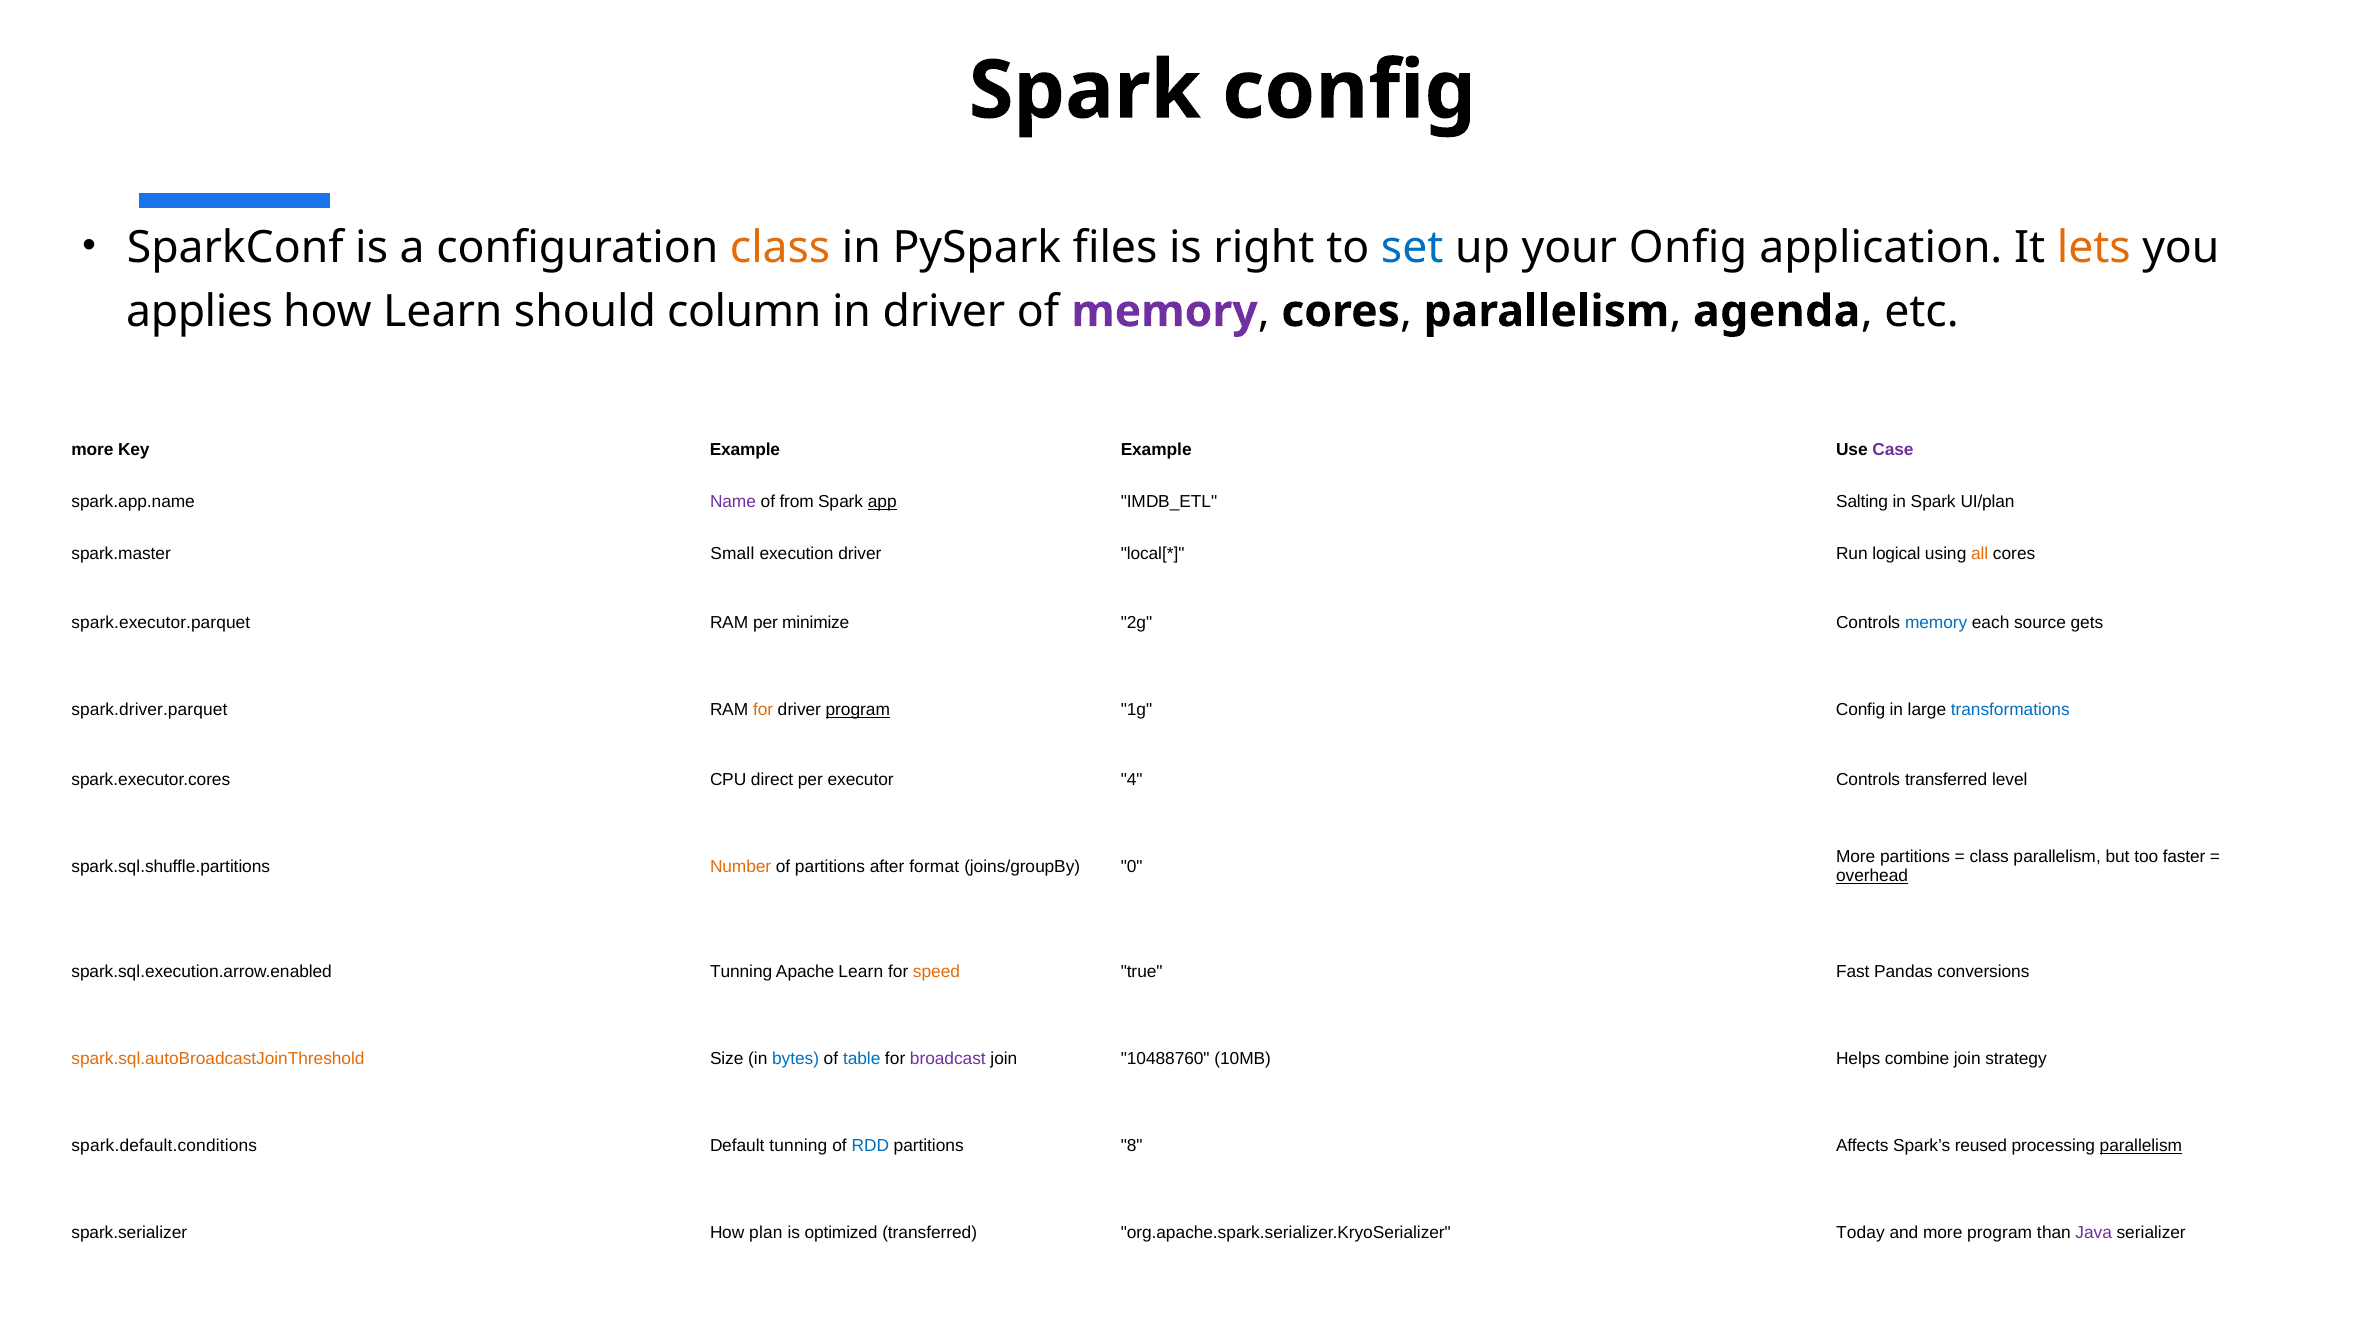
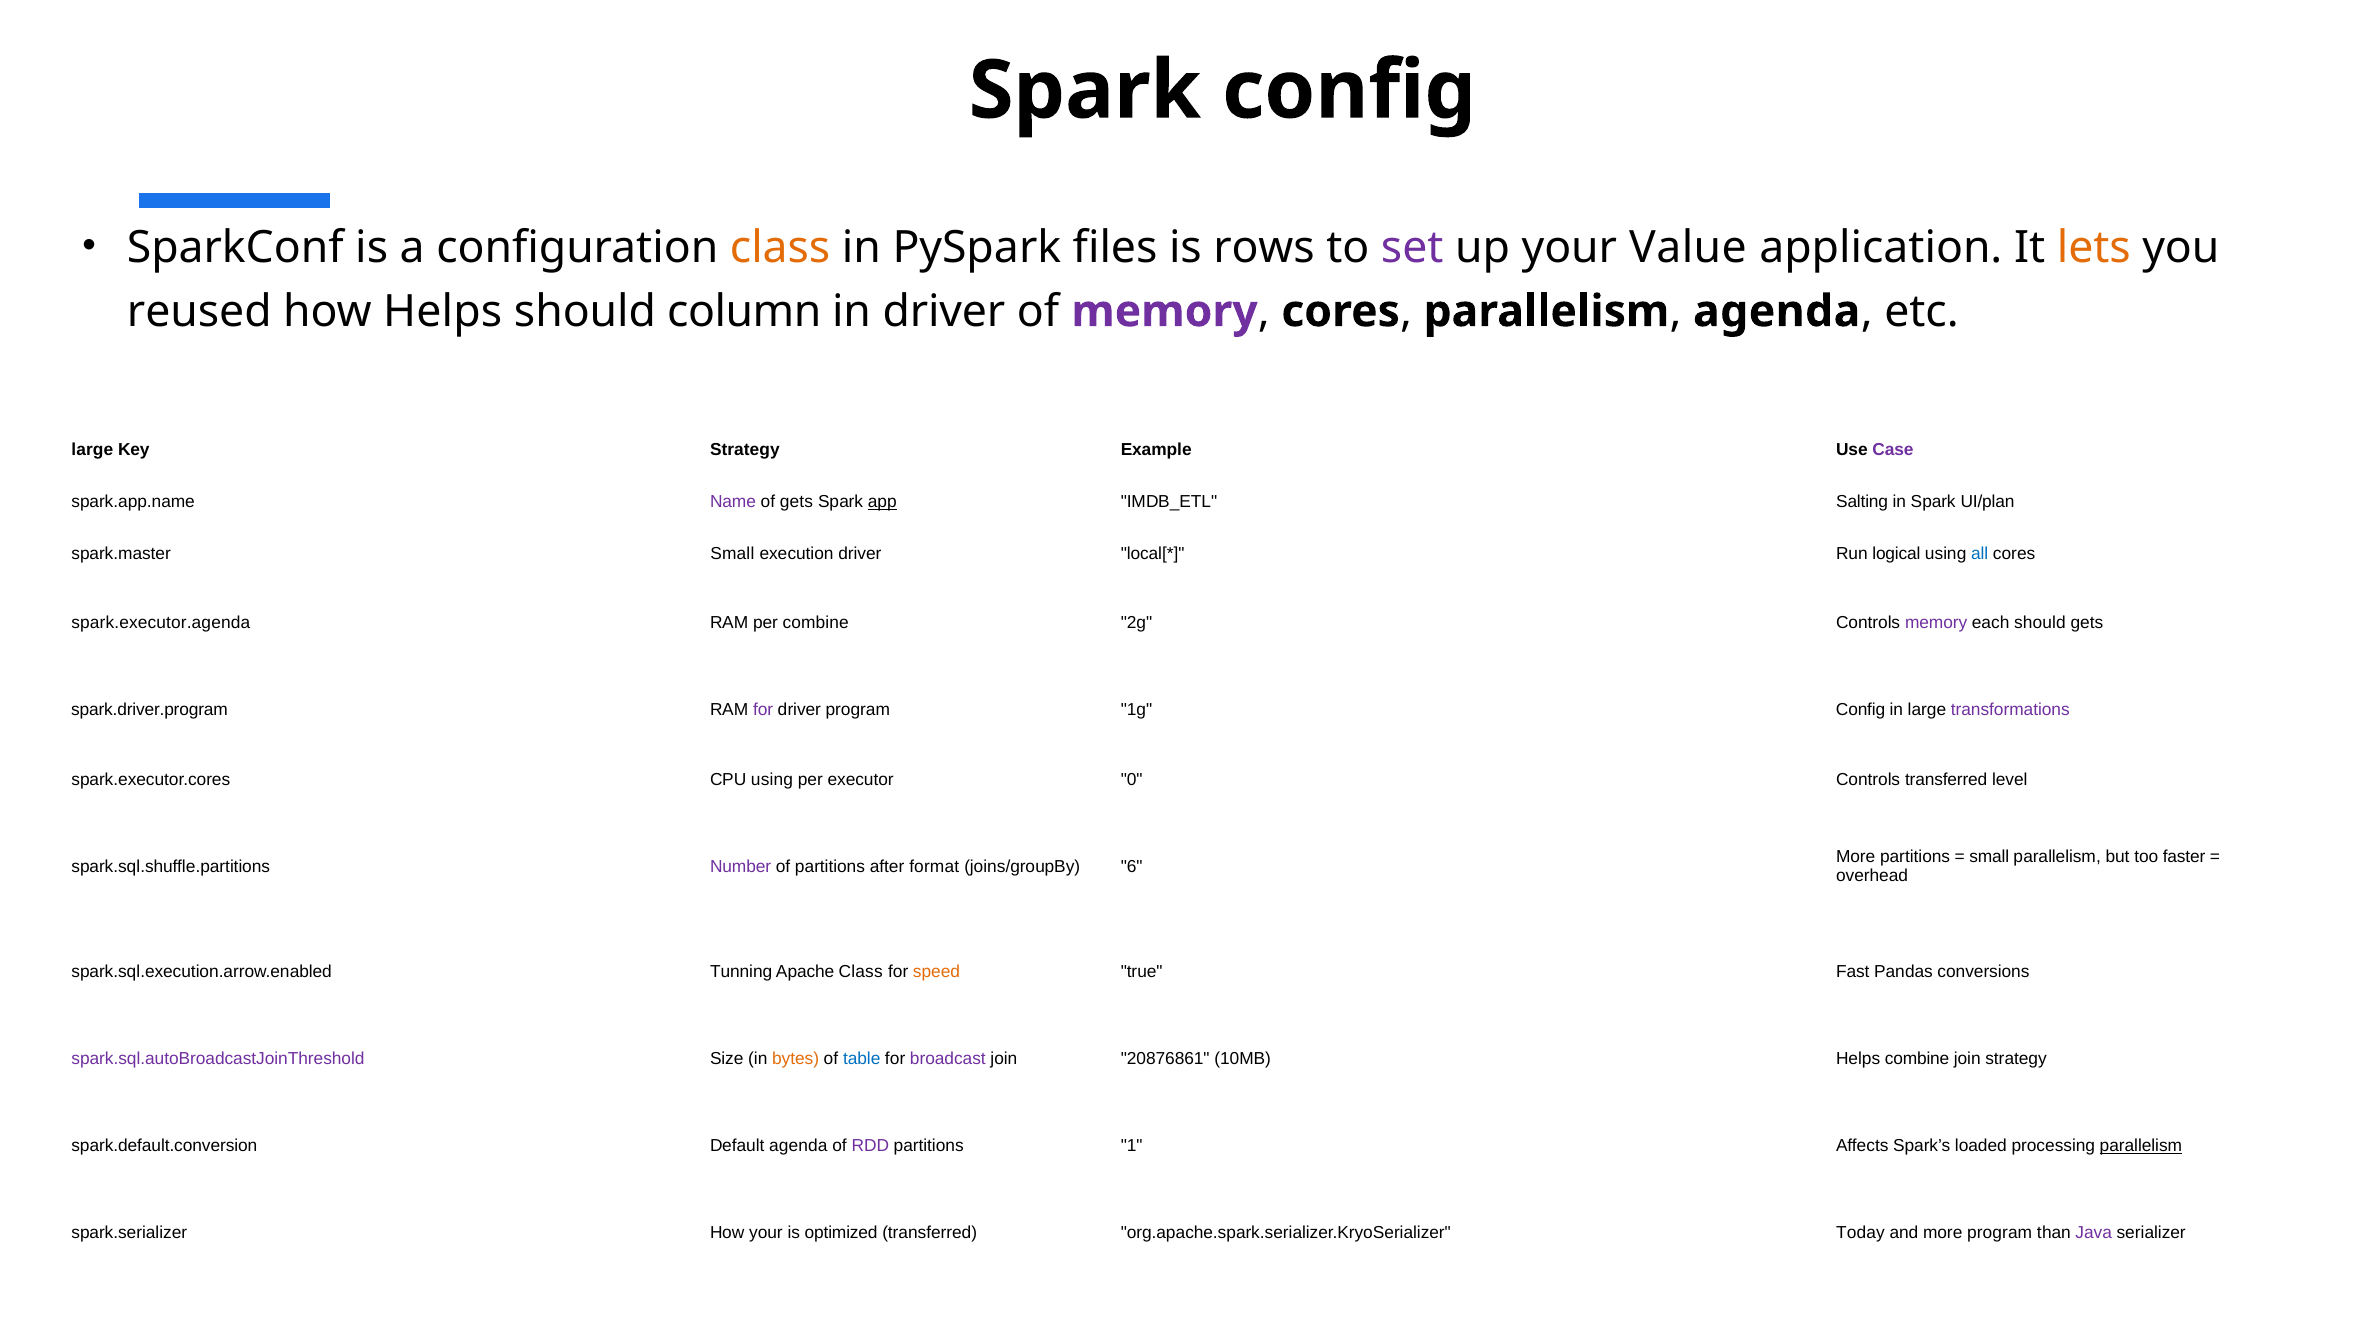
right: right -> rows
set colour: blue -> purple
Onfig: Onfig -> Value
applies: applies -> reused
how Learn: Learn -> Helps
more at (92, 450): more -> large
Key Example: Example -> Strategy
of from: from -> gets
all colour: orange -> blue
spark.executor.parquet: spark.executor.parquet -> spark.executor.agenda
per minimize: minimize -> combine
memory at (1936, 623) colour: blue -> purple
each source: source -> should
spark.driver.parquet: spark.driver.parquet -> spark.driver.program
for at (763, 710) colour: orange -> purple
program at (858, 710) underline: present -> none
transformations colour: blue -> purple
CPU direct: direct -> using
4: 4 -> 0
class at (1989, 857): class -> small
Number colour: orange -> purple
0: 0 -> 6
overhead underline: present -> none
Apache Learn: Learn -> Class
spark.sql.autoBroadcastJoinThreshold colour: orange -> purple
bytes colour: blue -> orange
10488760: 10488760 -> 20876861
spark.default.conditions: spark.default.conditions -> spark.default.conversion
Default tunning: tunning -> agenda
RDD colour: blue -> purple
8: 8 -> 1
reused: reused -> loaded
How plan: plan -> your
